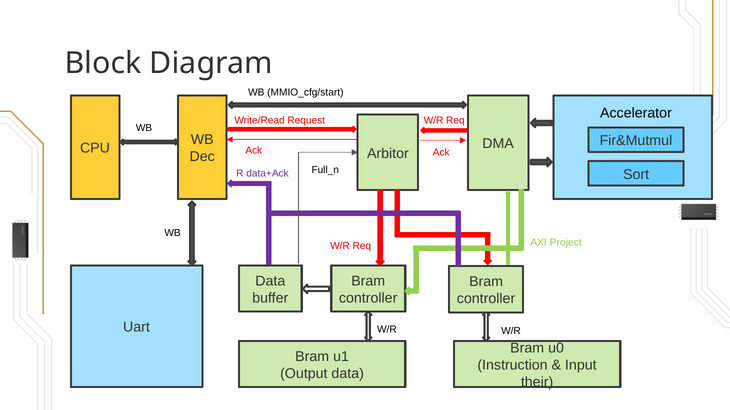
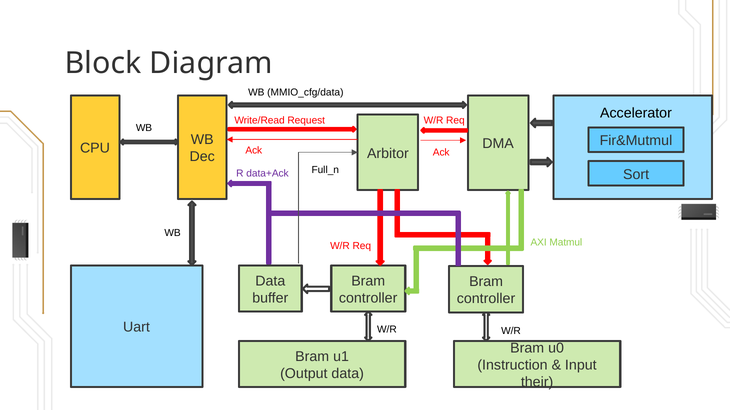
MMIO_cfg/start: MMIO_cfg/start -> MMIO_cfg/data
Project: Project -> Matmul
